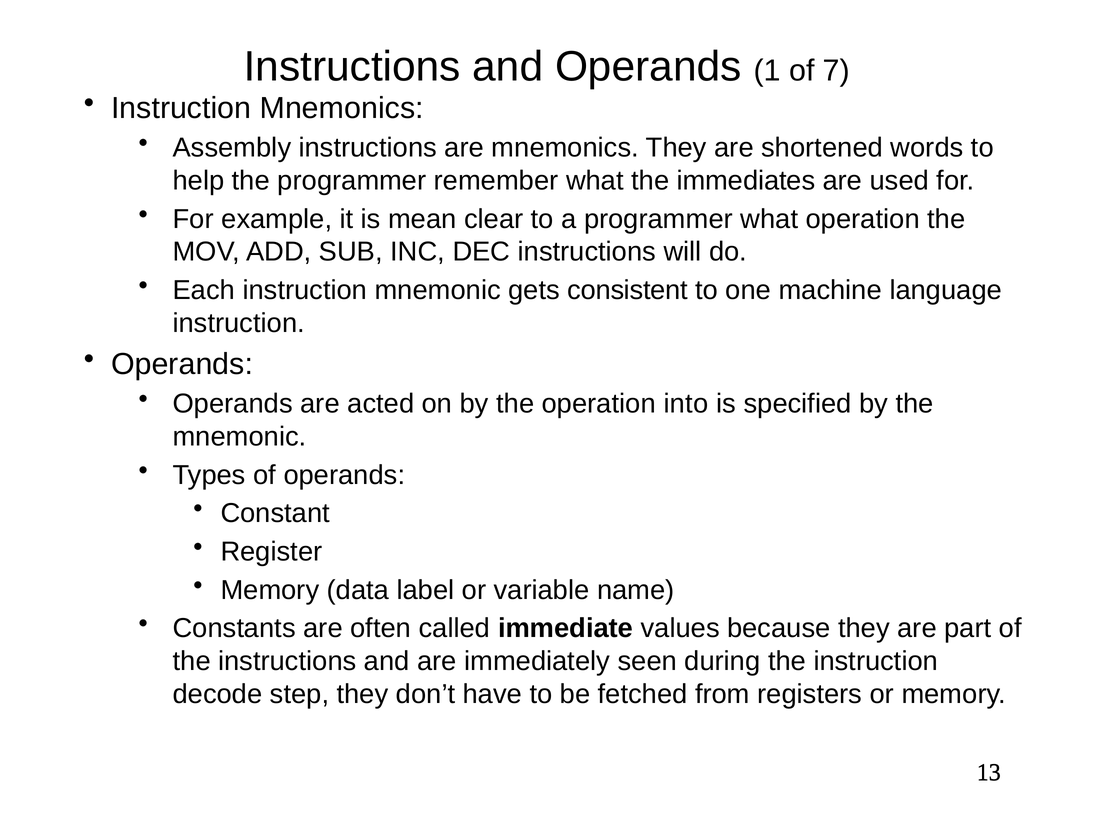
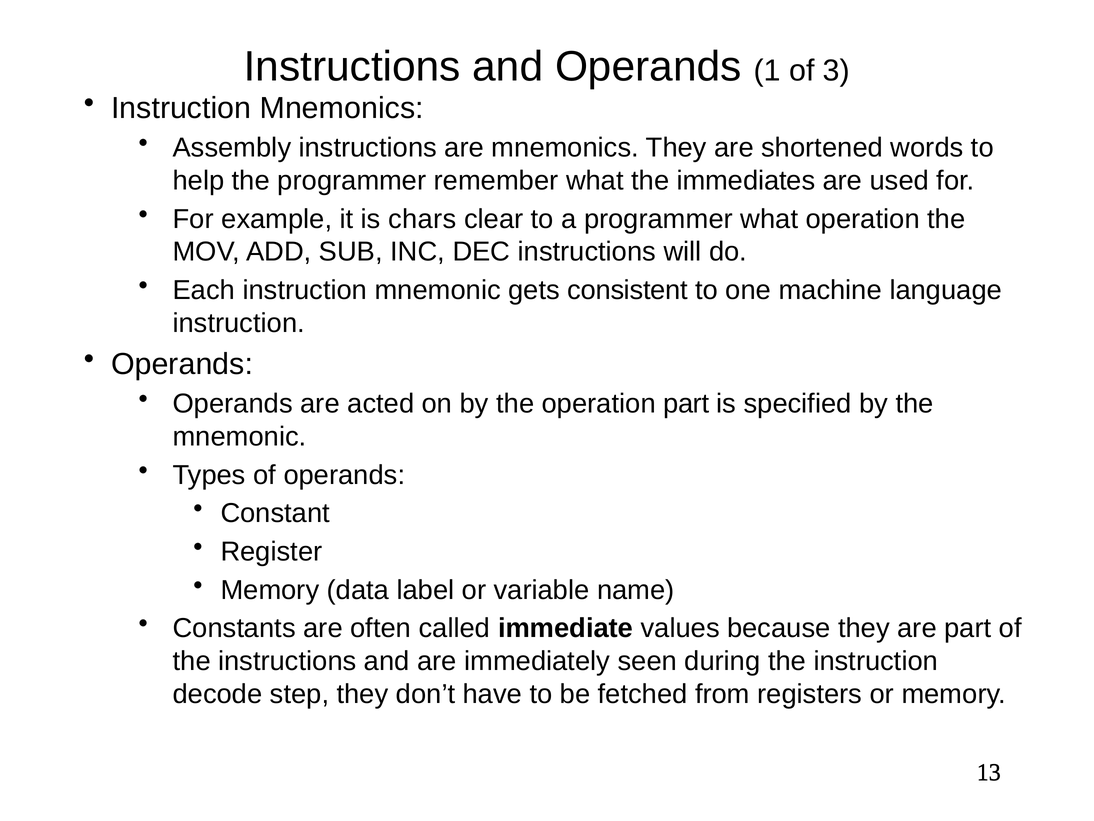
7: 7 -> 3
mean: mean -> chars
operation into: into -> part
